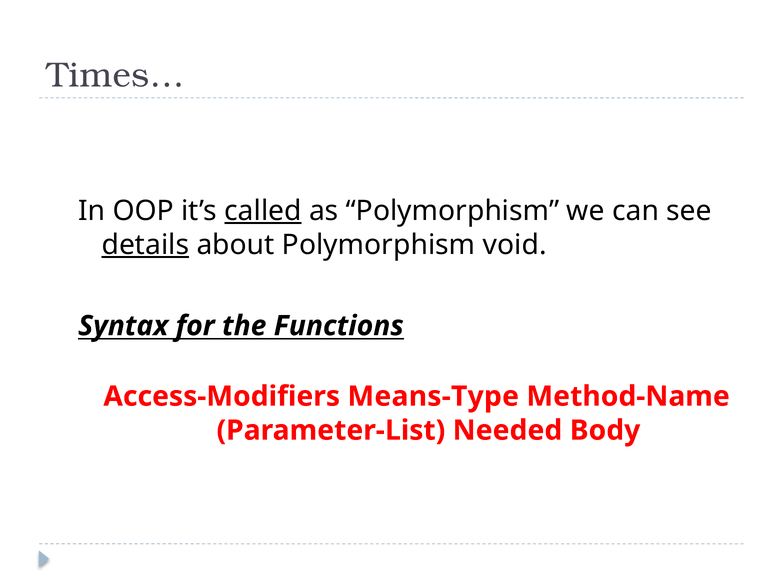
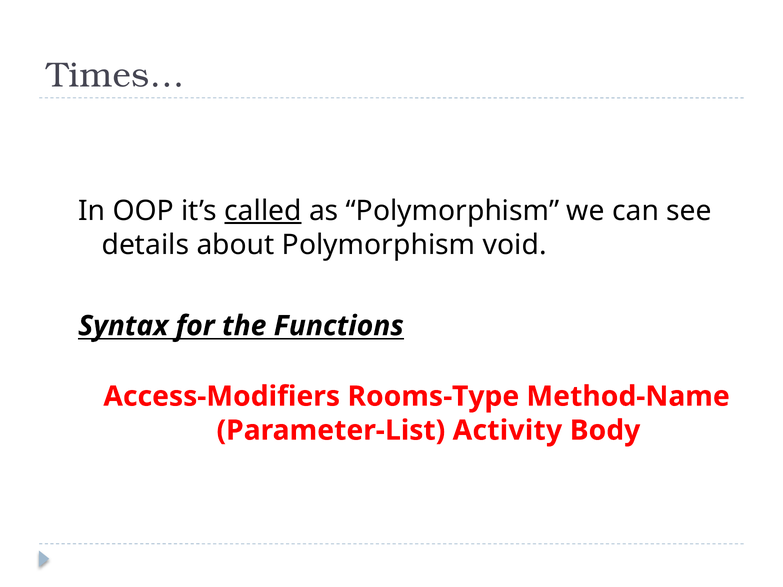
details underline: present -> none
Means-Type: Means-Type -> Rooms-Type
Needed: Needed -> Activity
